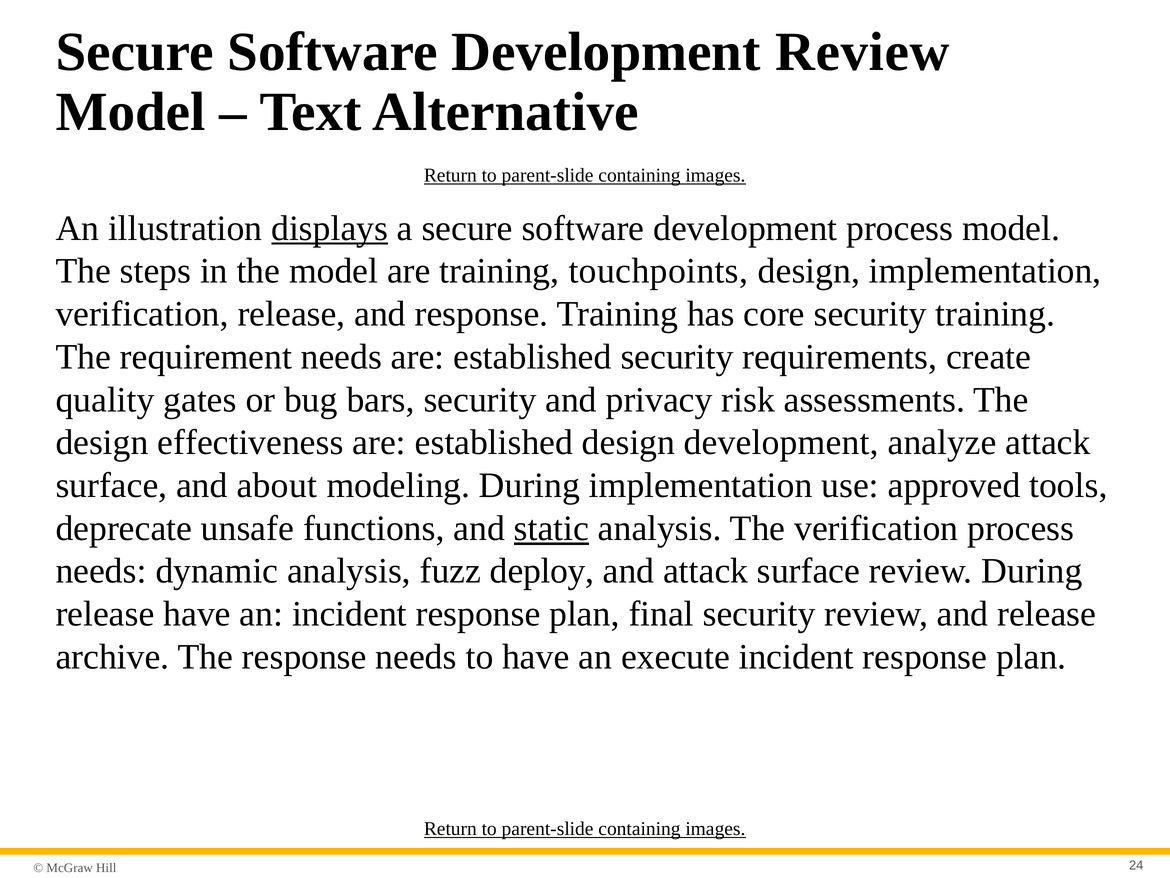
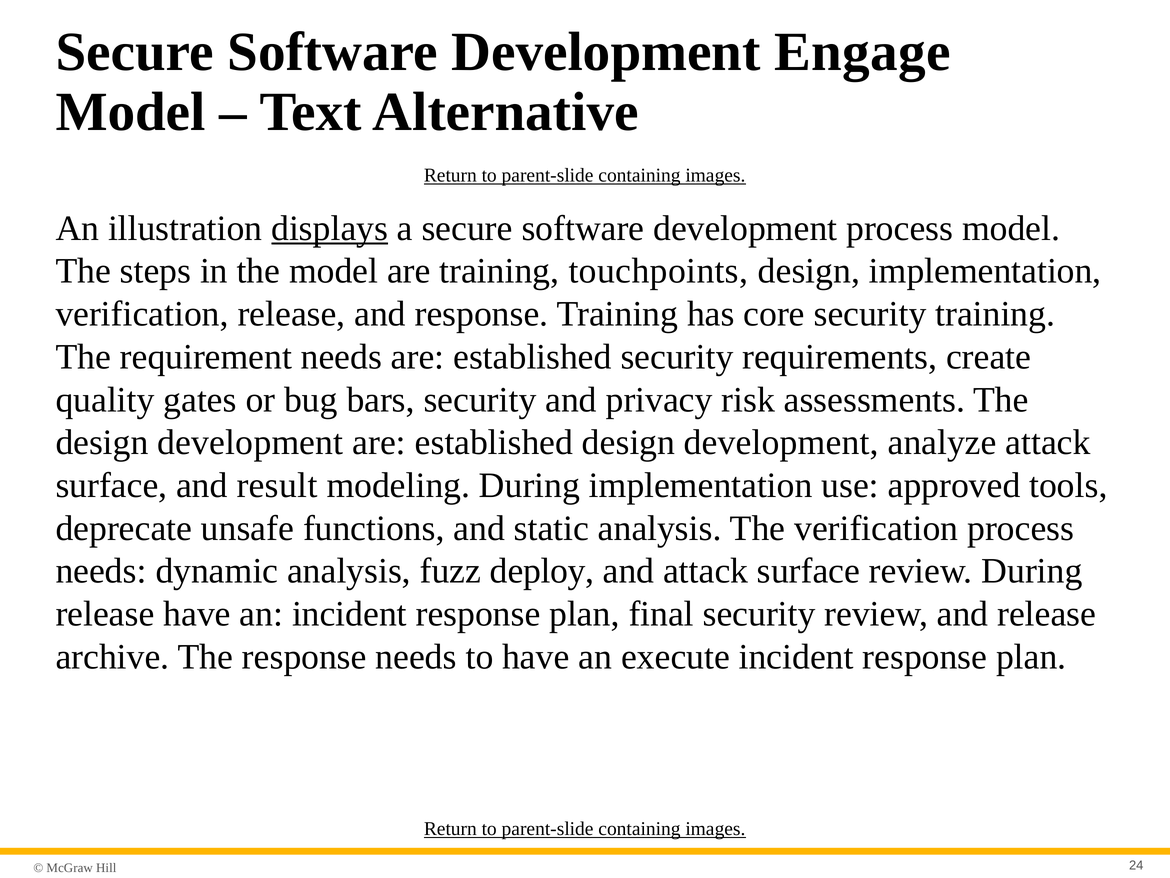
Development Review: Review -> Engage
effectiveness at (250, 442): effectiveness -> development
about: about -> result
static underline: present -> none
